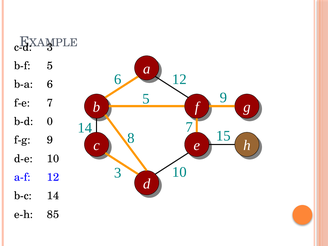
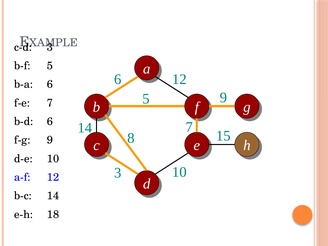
b-d 0: 0 -> 6
85: 85 -> 18
